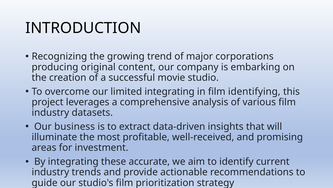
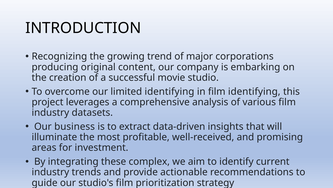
limited integrating: integrating -> identifying
accurate: accurate -> complex
